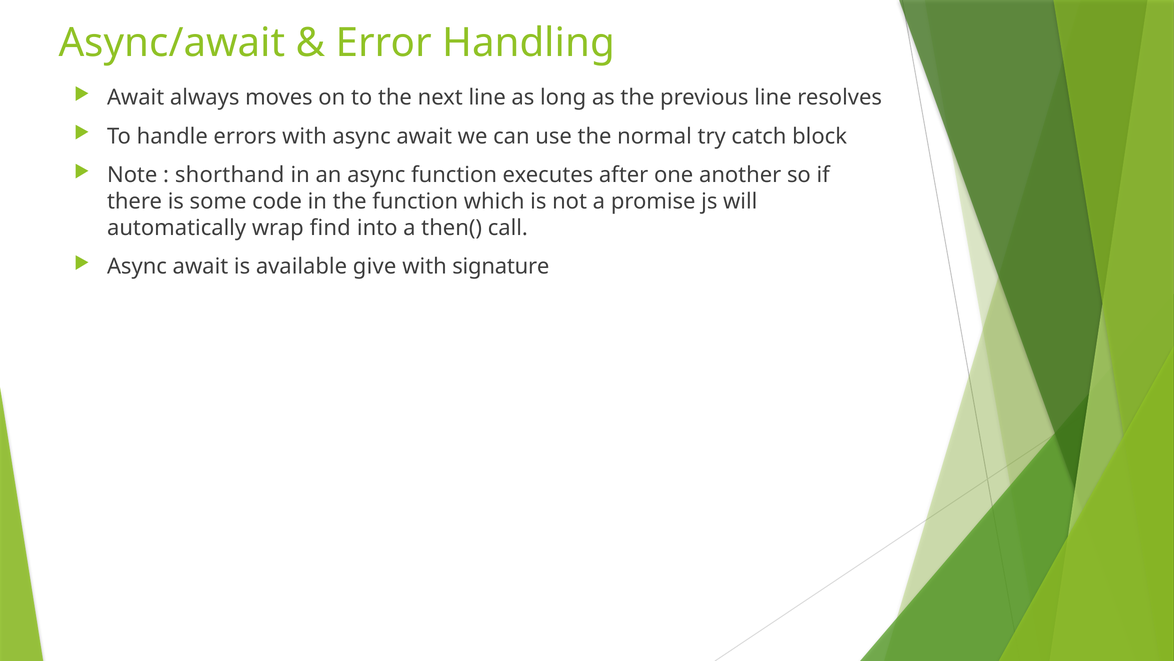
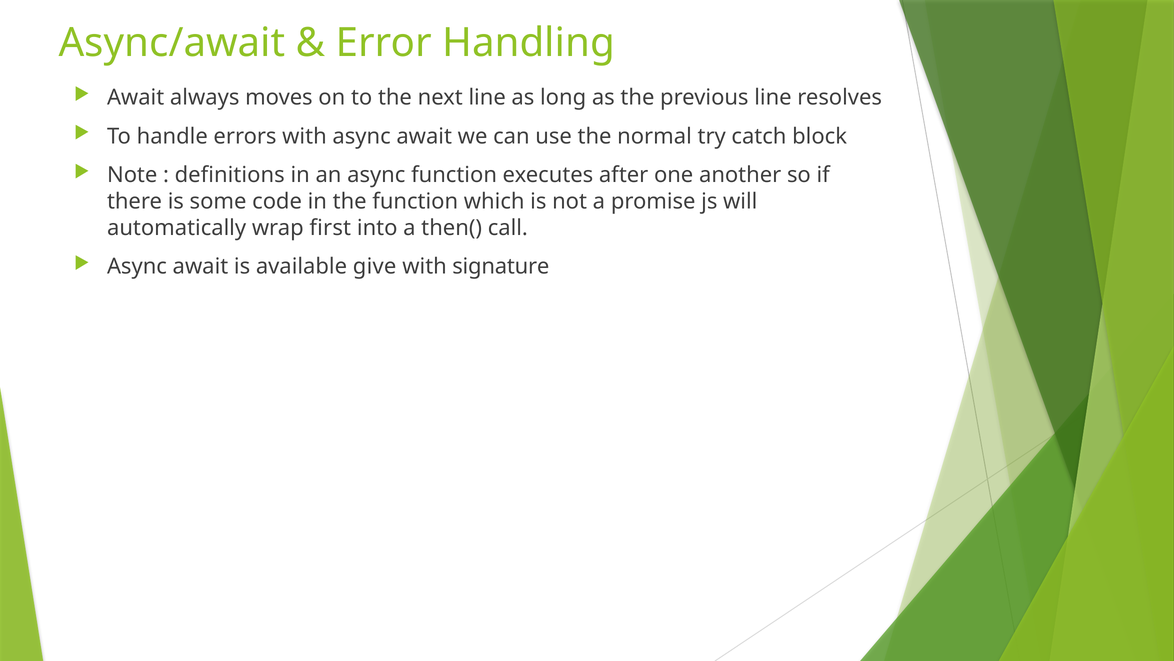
shorthand: shorthand -> definitions
find: find -> first
